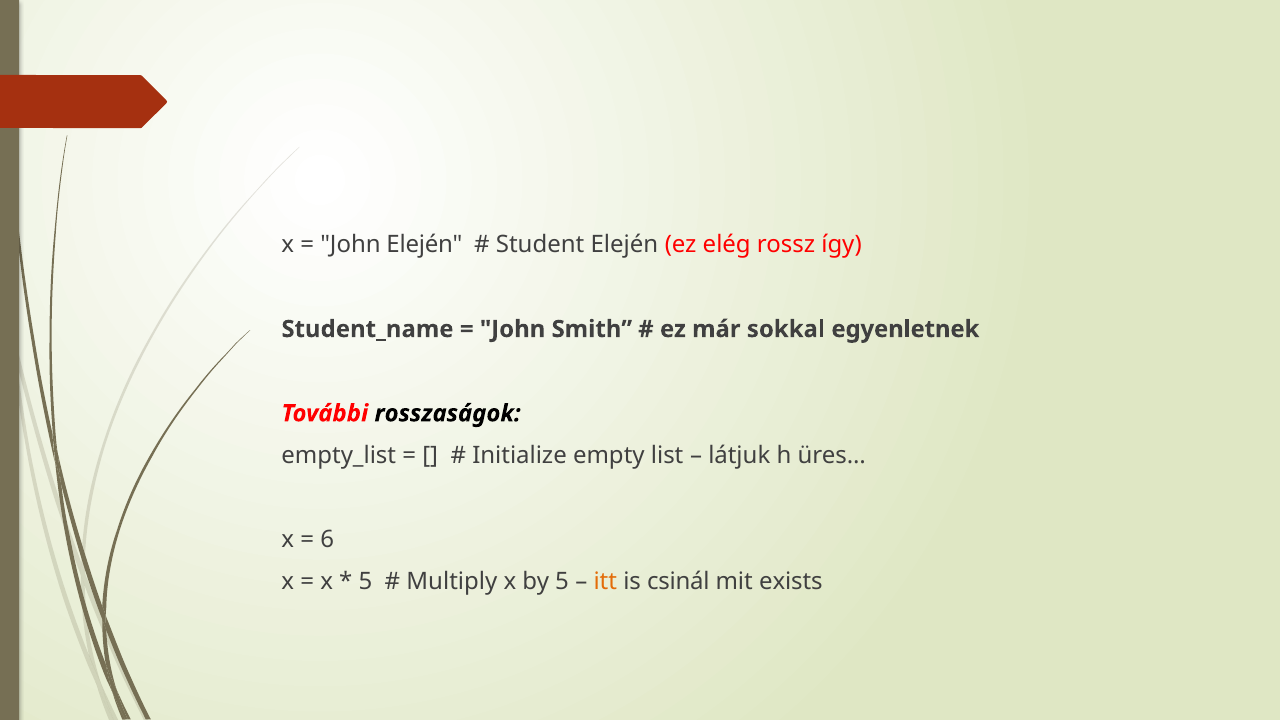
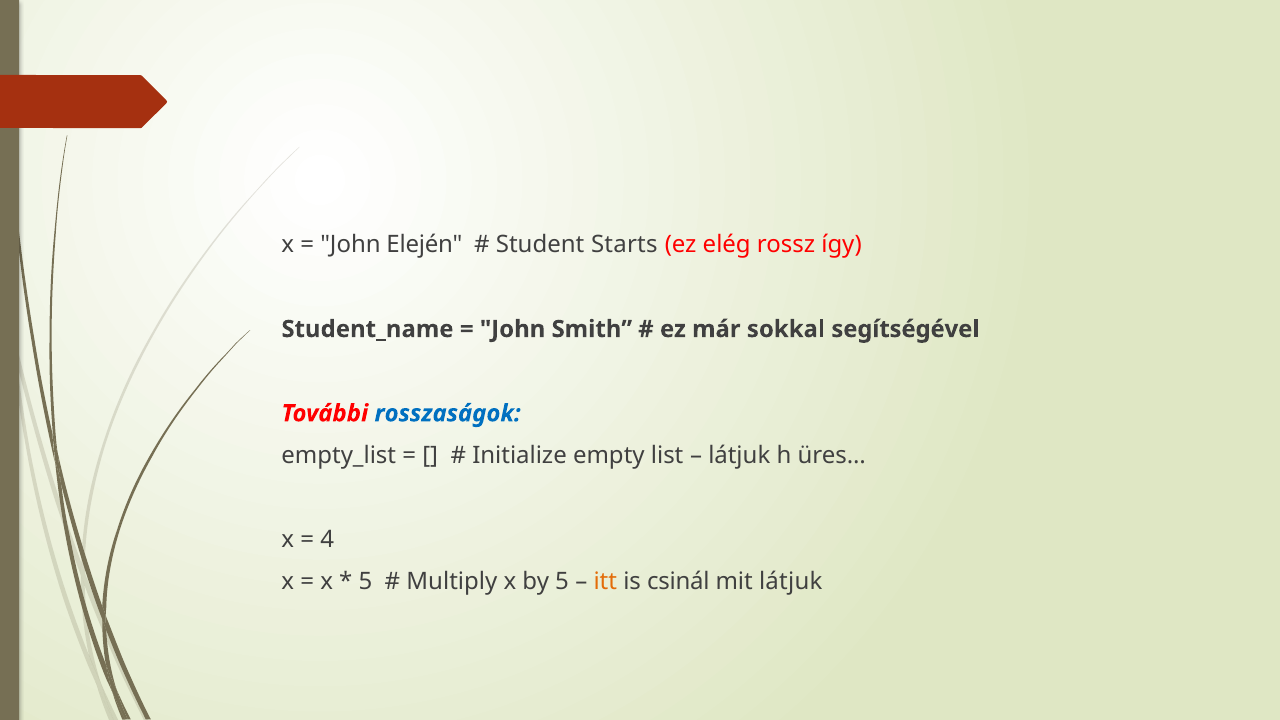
Student Elején: Elején -> Starts
egyenletnek: egyenletnek -> segítségével
rosszaságok colour: black -> blue
6: 6 -> 4
mit exists: exists -> látjuk
